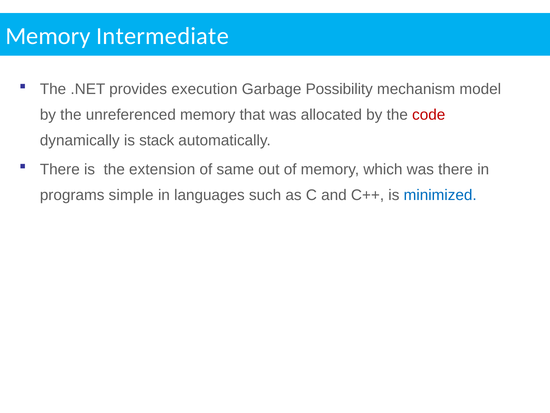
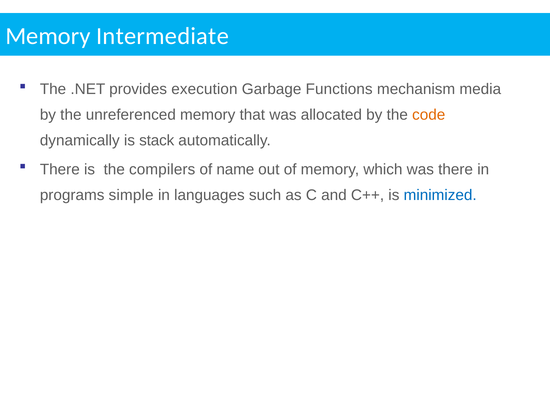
Possibility: Possibility -> Functions
model: model -> media
code colour: red -> orange
extension: extension -> compilers
same: same -> name
